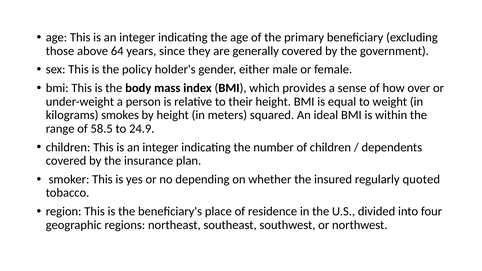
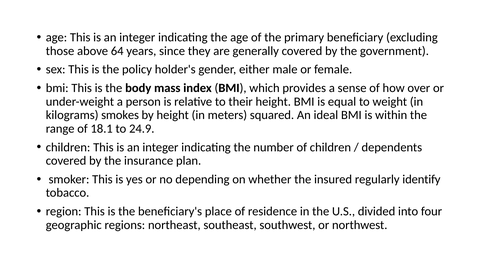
58.5: 58.5 -> 18.1
quoted: quoted -> identify
